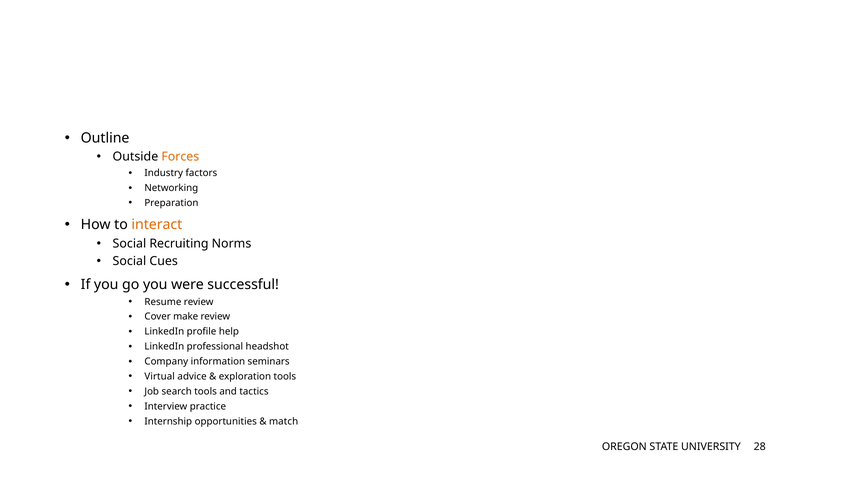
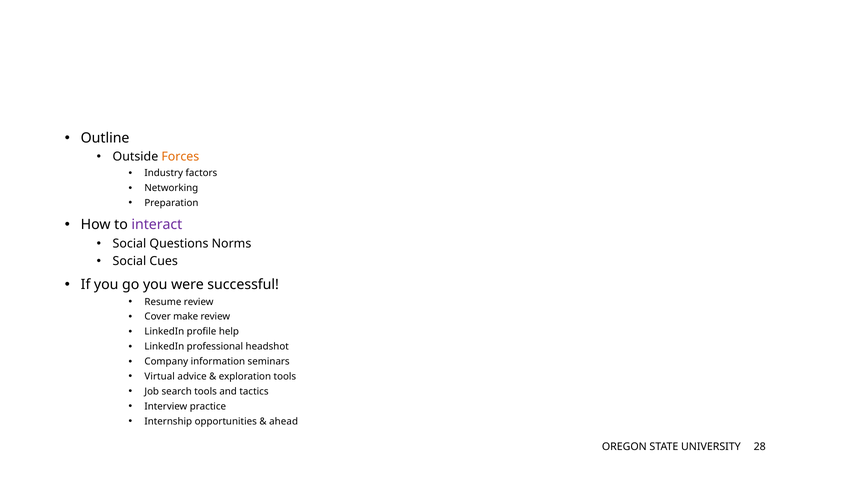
interact colour: orange -> purple
Recruiting: Recruiting -> Questions
match: match -> ahead
